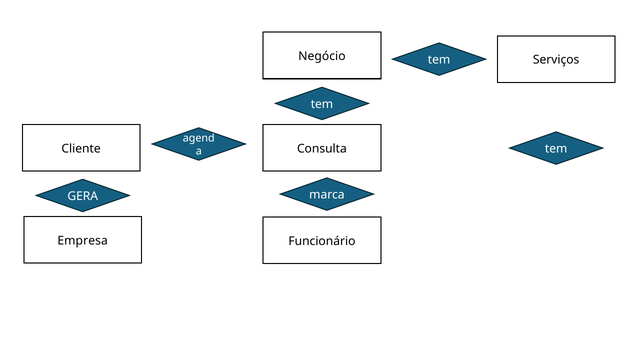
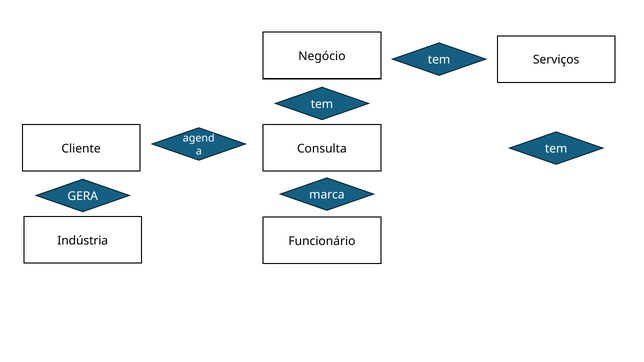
Empresa: Empresa -> Indústria
